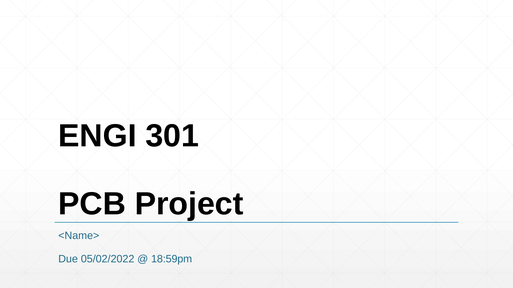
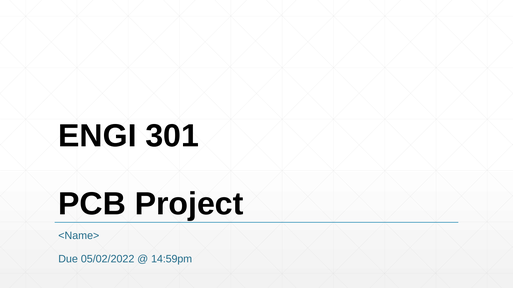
18:59pm: 18:59pm -> 14:59pm
